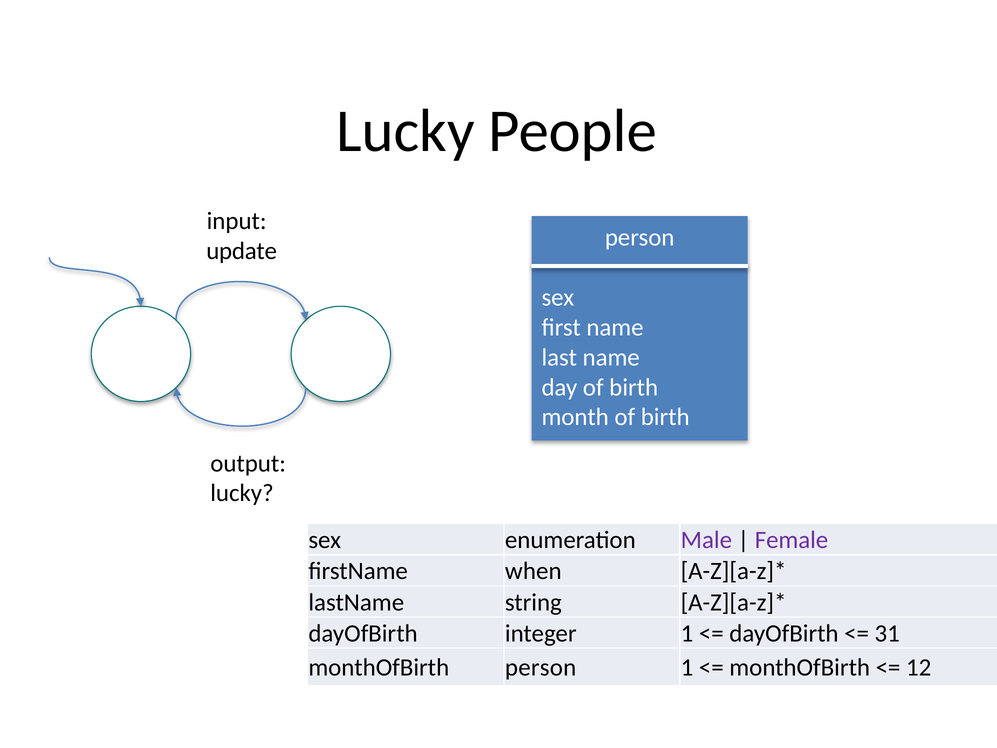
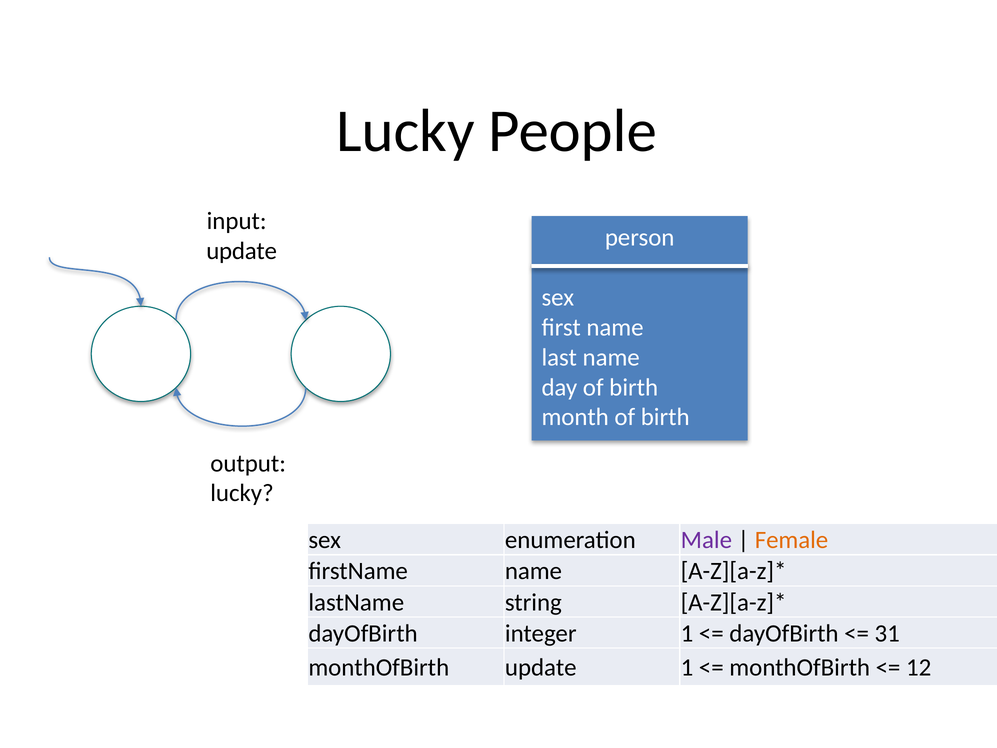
Female colour: purple -> orange
firstName when: when -> name
monthOfBirth person: person -> update
